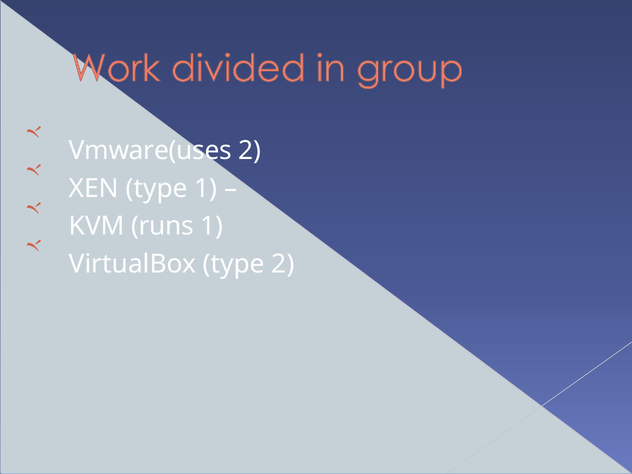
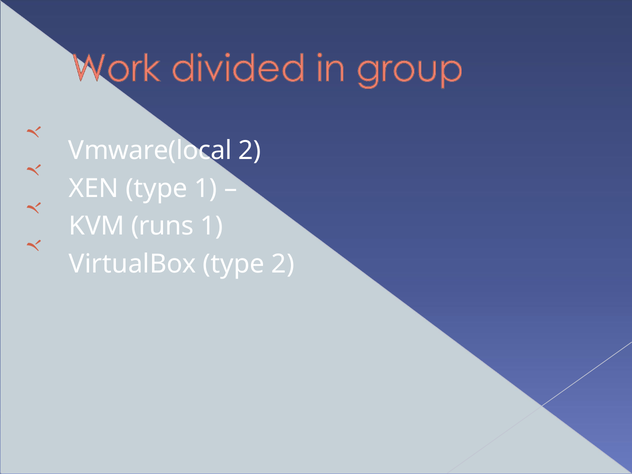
Vmware(uses: Vmware(uses -> Vmware(local
